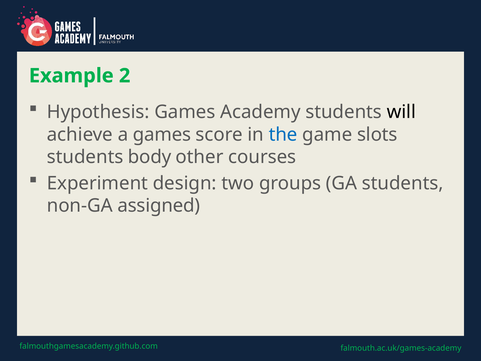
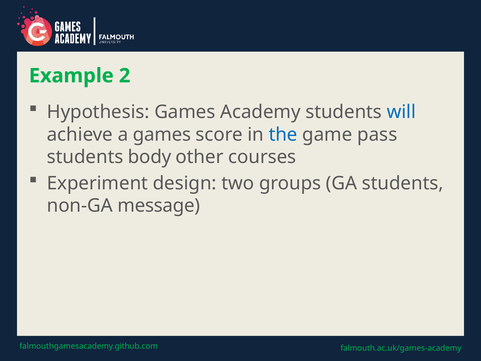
will colour: black -> blue
slots: slots -> pass
assigned: assigned -> message
